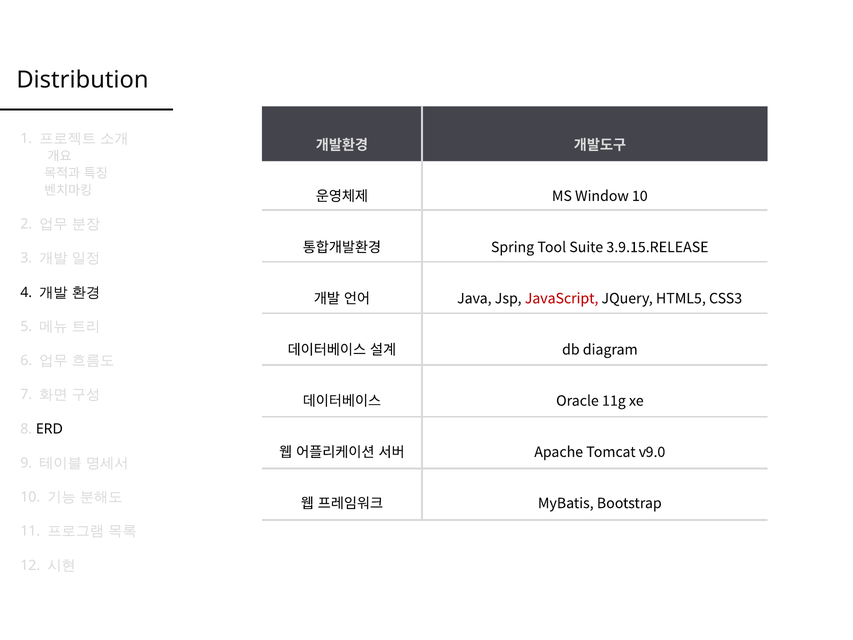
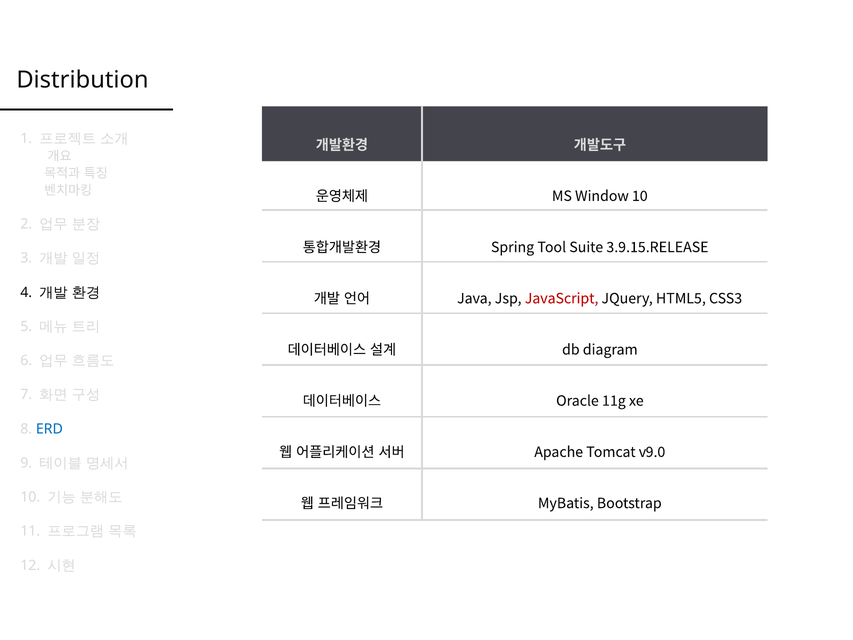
ERD colour: black -> blue
